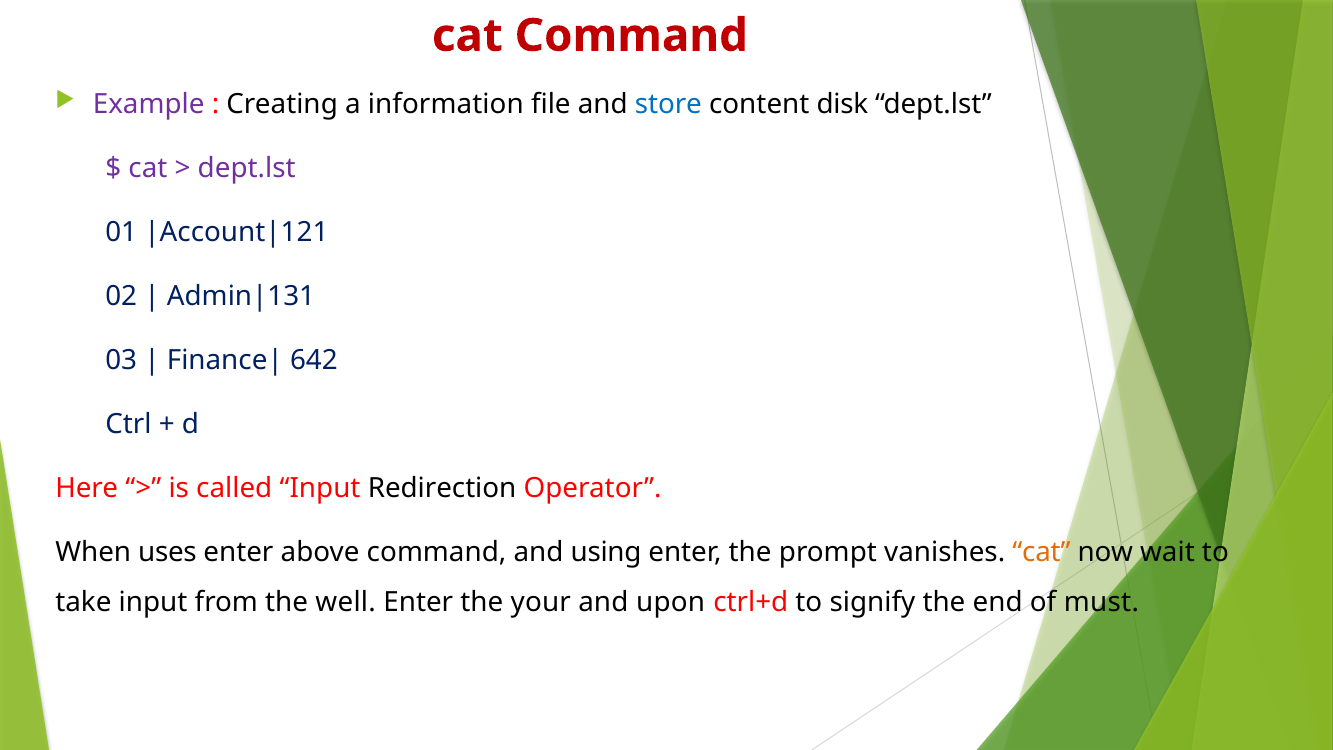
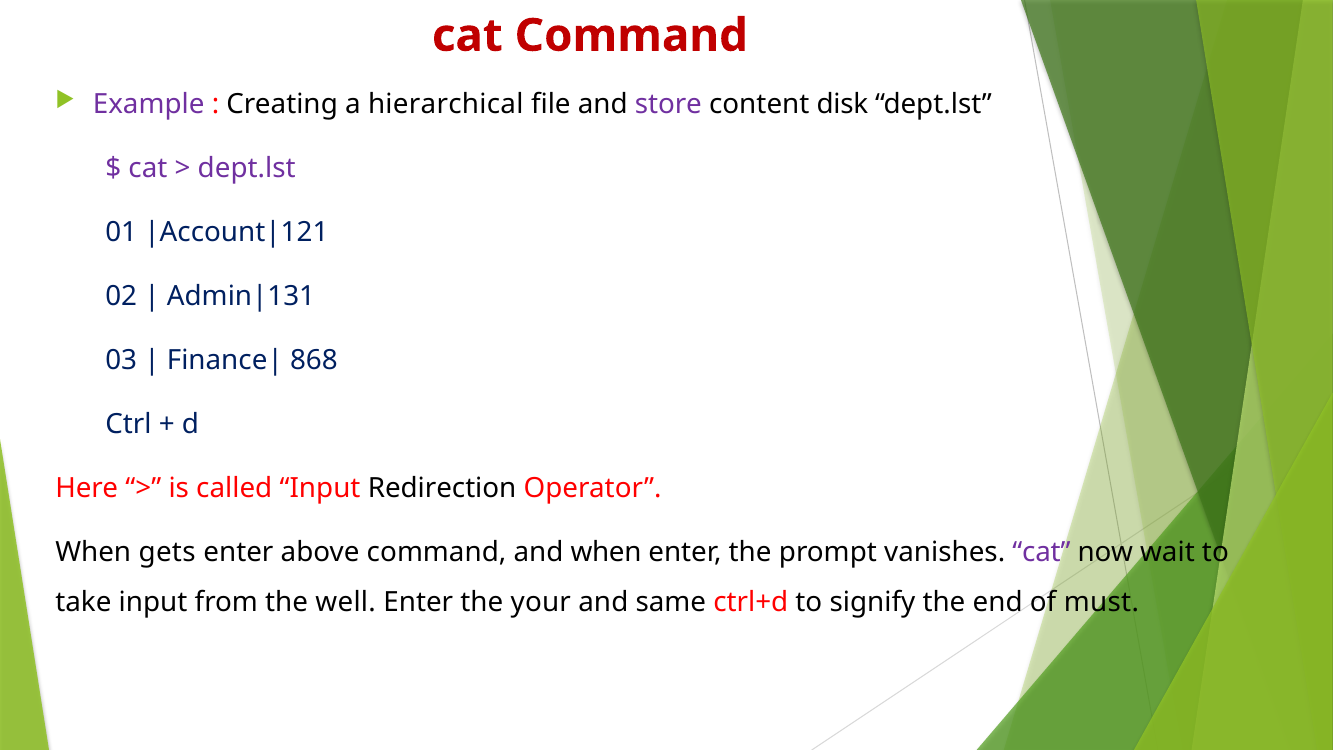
information: information -> hierarchical
store colour: blue -> purple
642: 642 -> 868
uses: uses -> gets
and using: using -> when
cat at (1041, 552) colour: orange -> purple
upon: upon -> same
